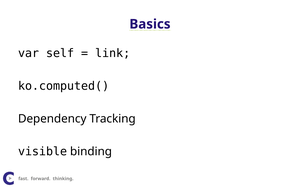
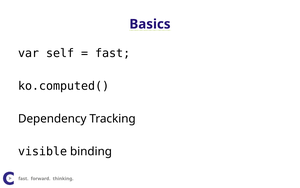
link at (113, 53): link -> fast
